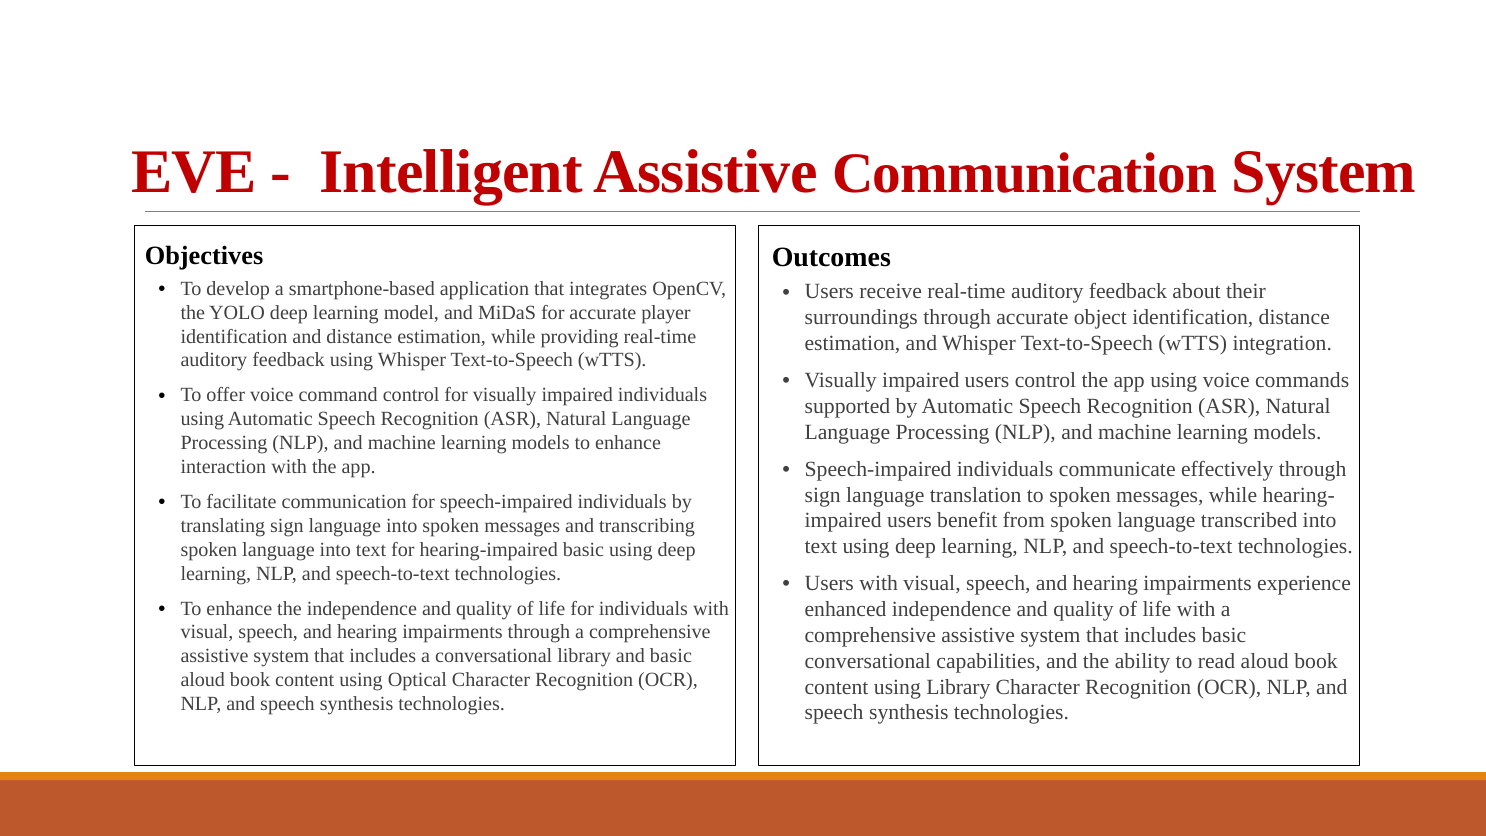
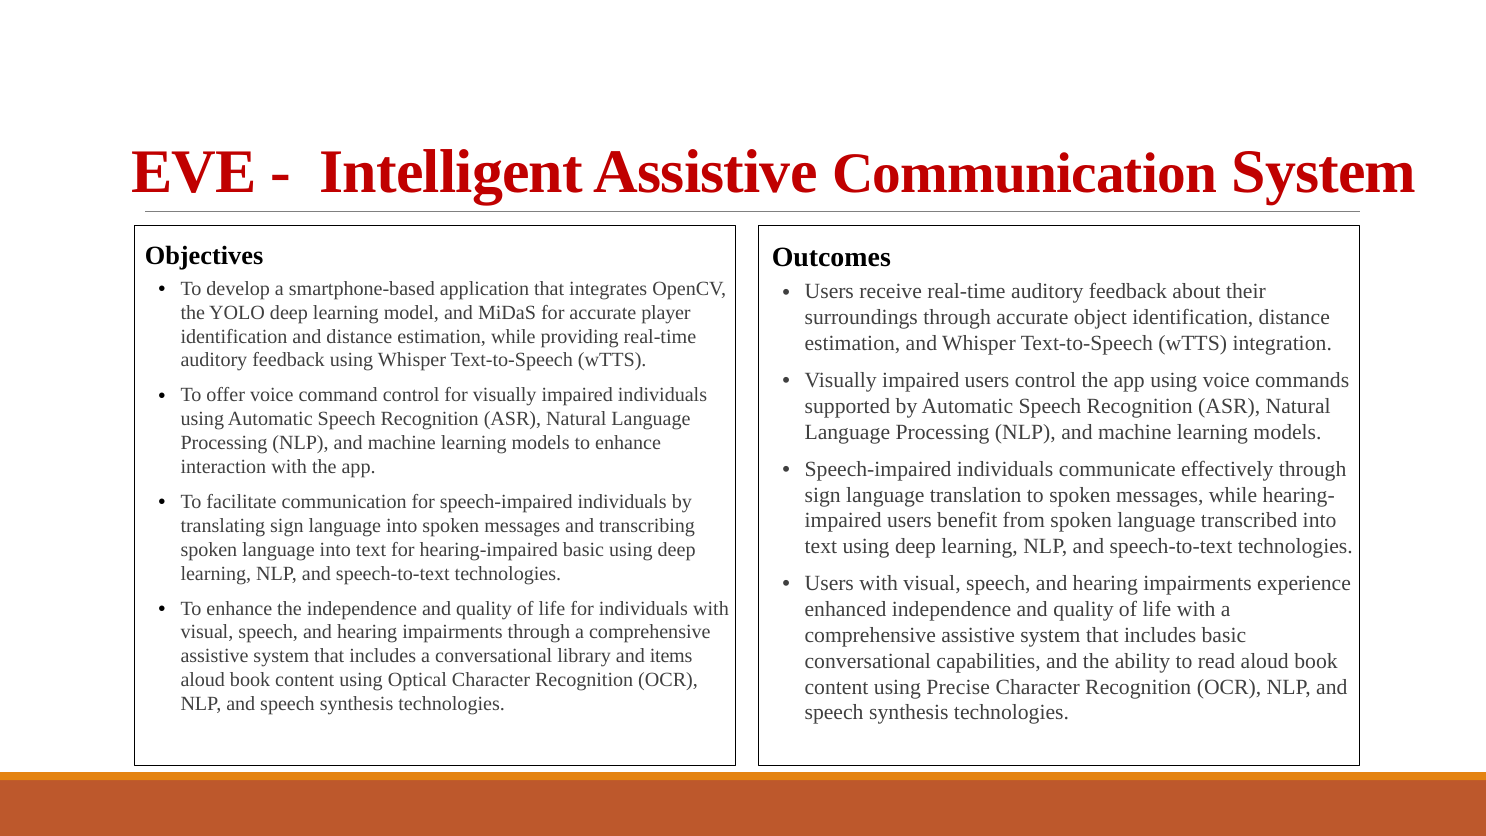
and basic: basic -> items
using Library: Library -> Precise
